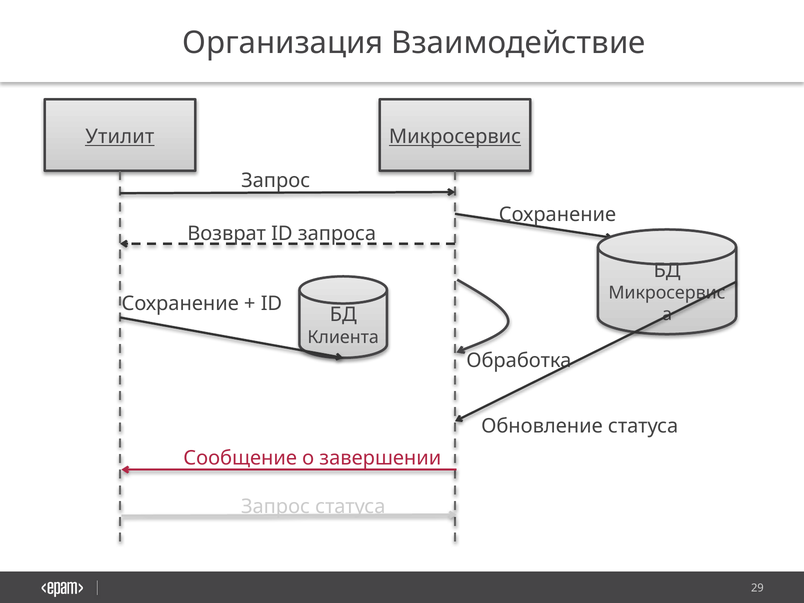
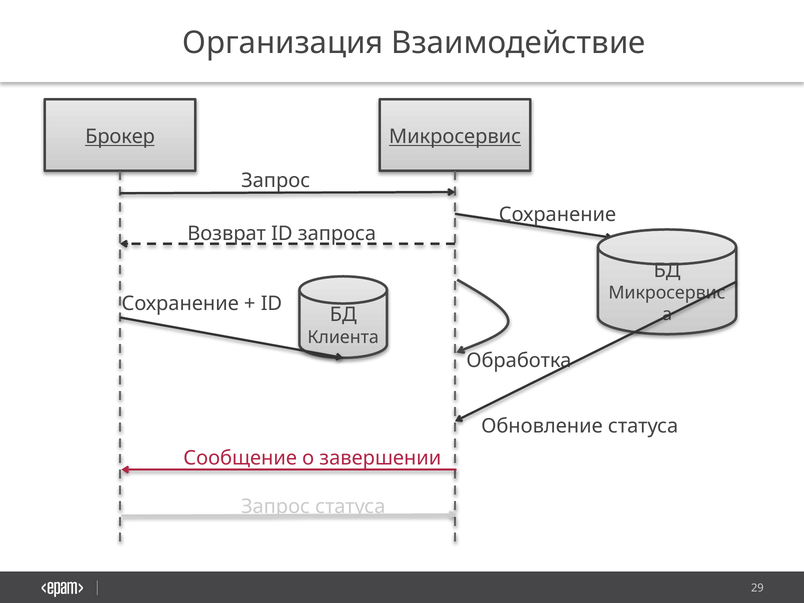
Утилит: Утилит -> Брокер
